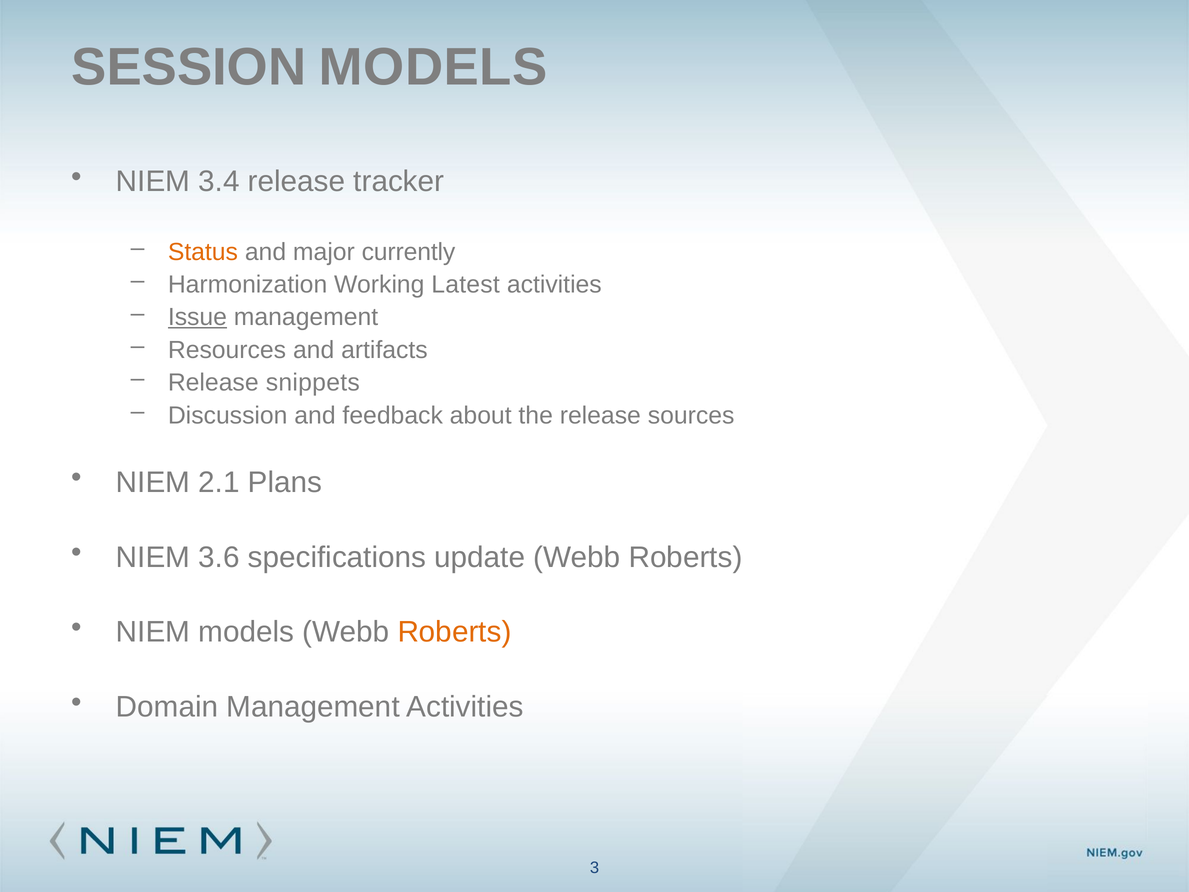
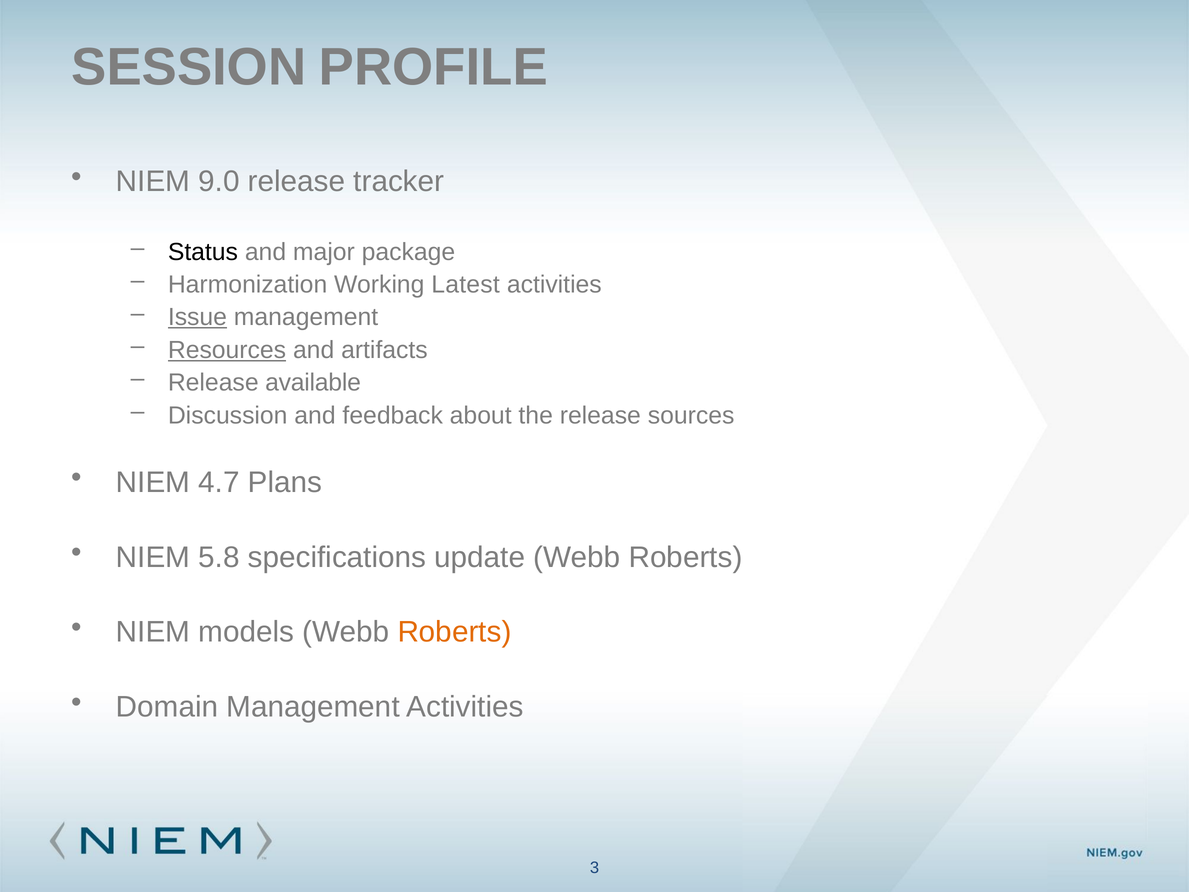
SESSION MODELS: MODELS -> PROFILE
3.4: 3.4 -> 9.0
Status colour: orange -> black
currently: currently -> package
Resources underline: none -> present
snippets: snippets -> available
2.1: 2.1 -> 4.7
3.6: 3.6 -> 5.8
